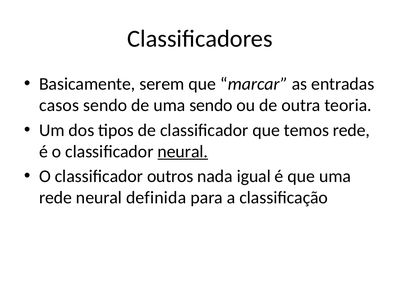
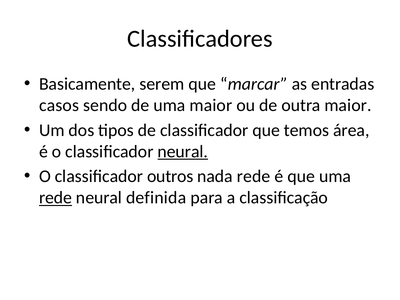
uma sendo: sendo -> maior
outra teoria: teoria -> maior
temos rede: rede -> área
nada igual: igual -> rede
rede at (56, 198) underline: none -> present
